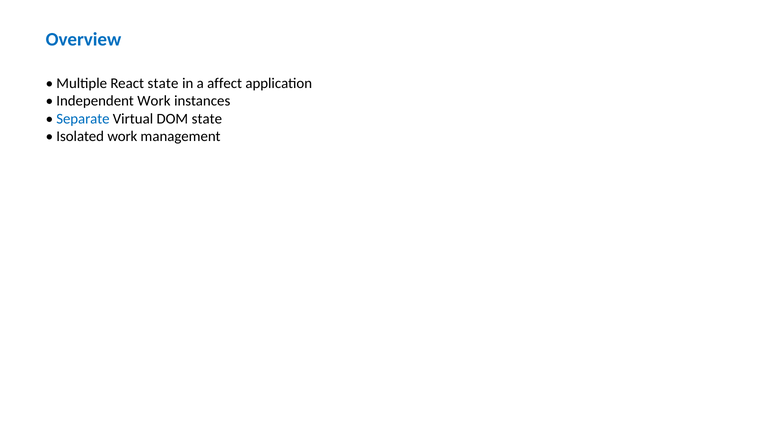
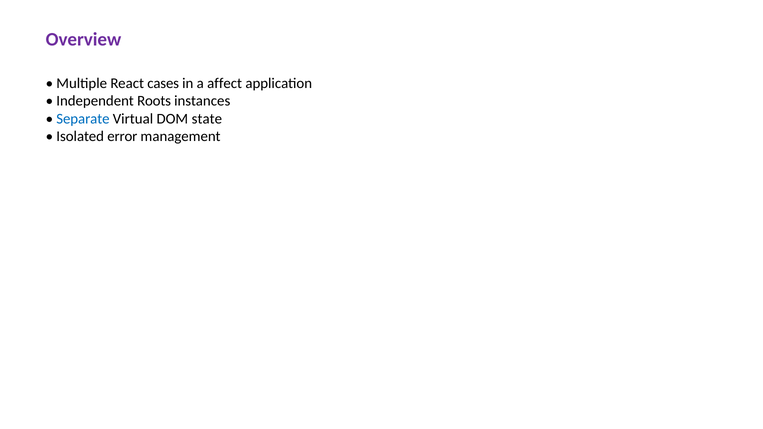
Overview colour: blue -> purple
React state: state -> cases
Independent Work: Work -> Roots
Isolated work: work -> error
